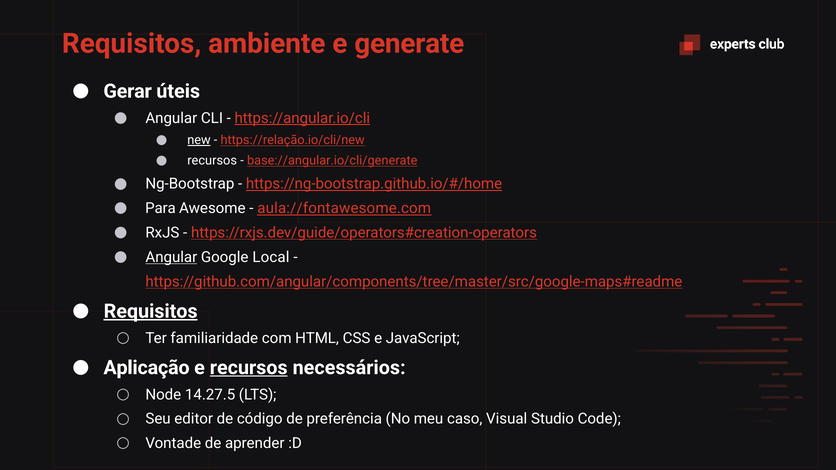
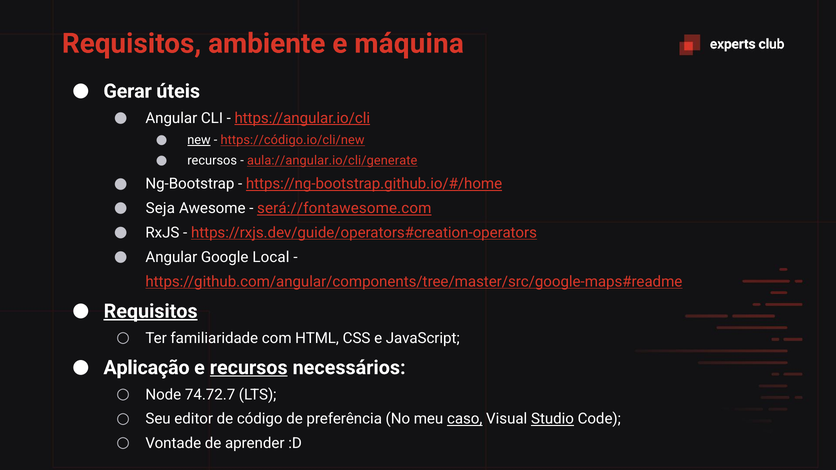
generate: generate -> máquina
https://relação.io/cli/new: https://relação.io/cli/new -> https://código.io/cli/new
base://angular.io/cli/generate: base://angular.io/cli/generate -> aula://angular.io/cli/generate
Para: Para -> Seja
aula://fontawesome.com: aula://fontawesome.com -> será://fontawesome.com
Angular at (171, 257) underline: present -> none
14.27.5: 14.27.5 -> 74.72.7
caso underline: none -> present
Studio underline: none -> present
